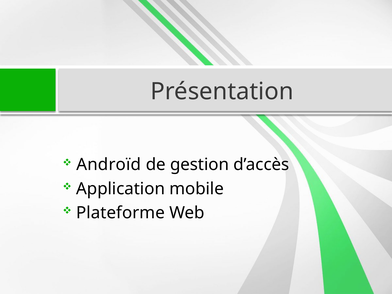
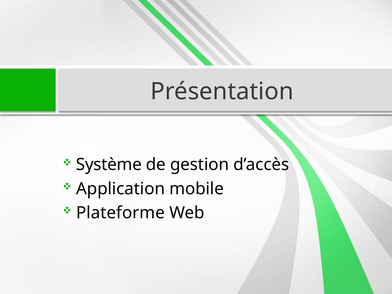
Androïd: Androïd -> Système
